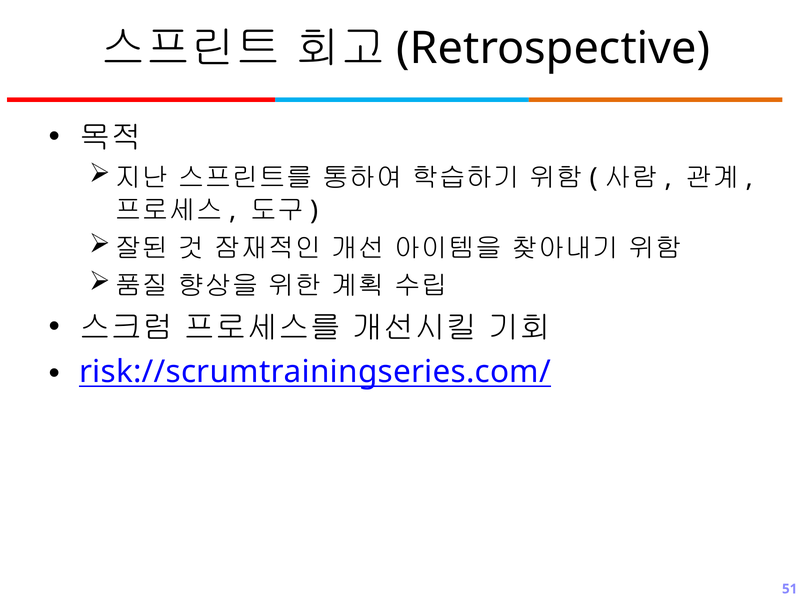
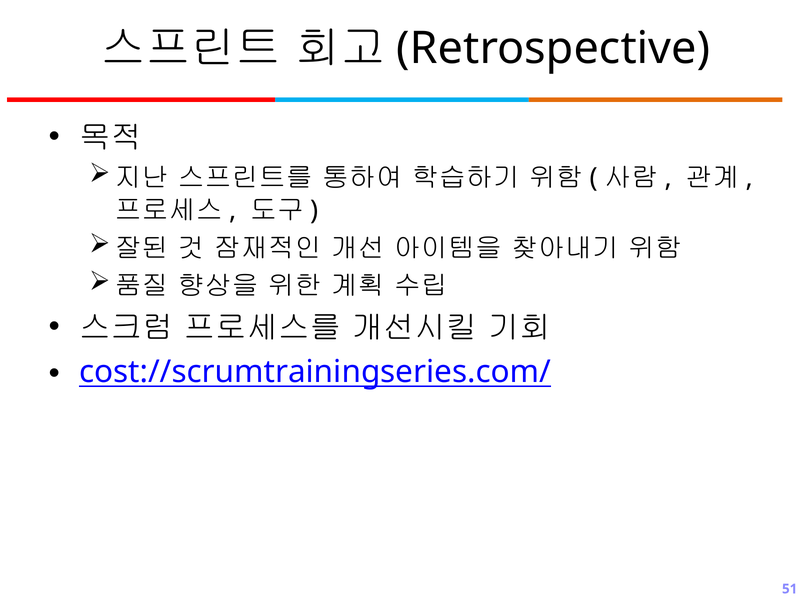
risk://scrumtrainingseries.com/: risk://scrumtrainingseries.com/ -> cost://scrumtrainingseries.com/
